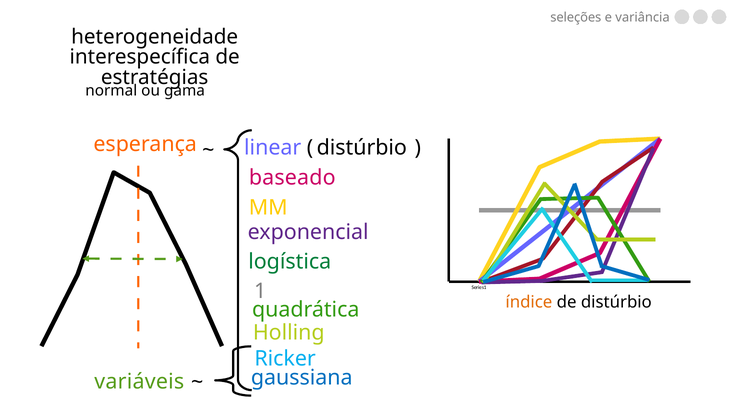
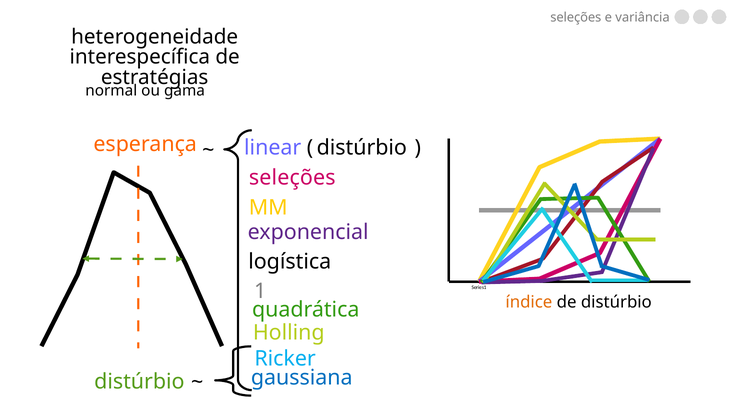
baseado at (292, 178): baseado -> seleções
logística colour: green -> black
variáveis at (139, 381): variáveis -> distúrbio
